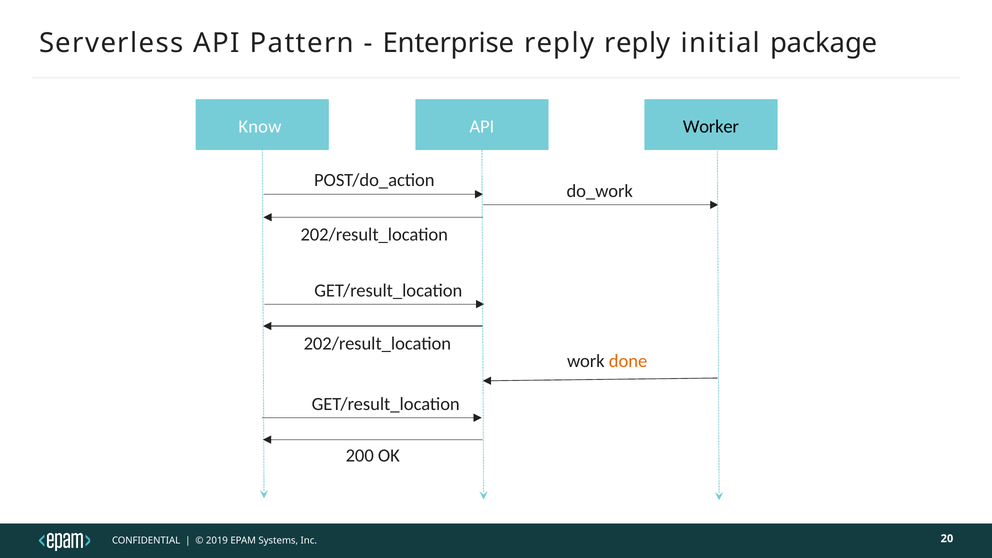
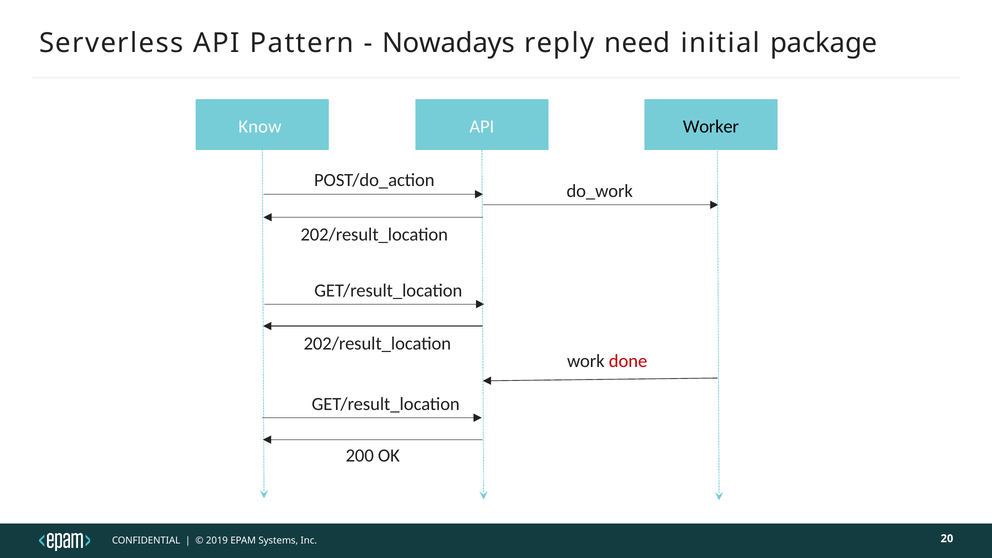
Enterprise: Enterprise -> Nowadays
reply reply: reply -> need
done colour: orange -> red
